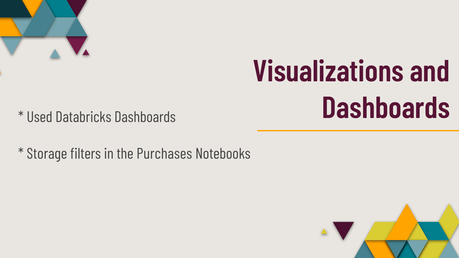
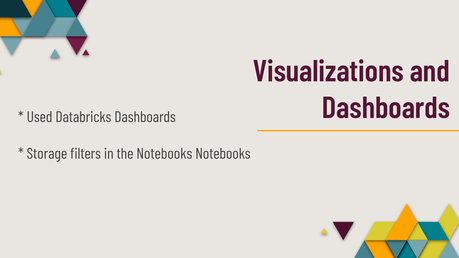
the Purchases: Purchases -> Notebooks
